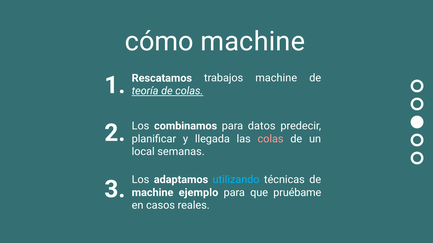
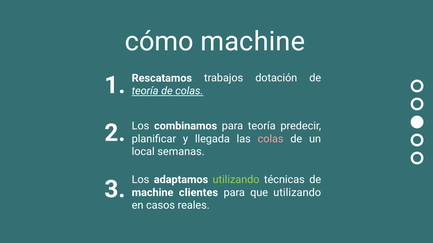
trabajos machine: machine -> dotación
para datos: datos -> teoría
utilizando at (236, 180) colour: light blue -> light green
ejemplo: ejemplo -> clientes
que pruébame: pruébame -> utilizando
